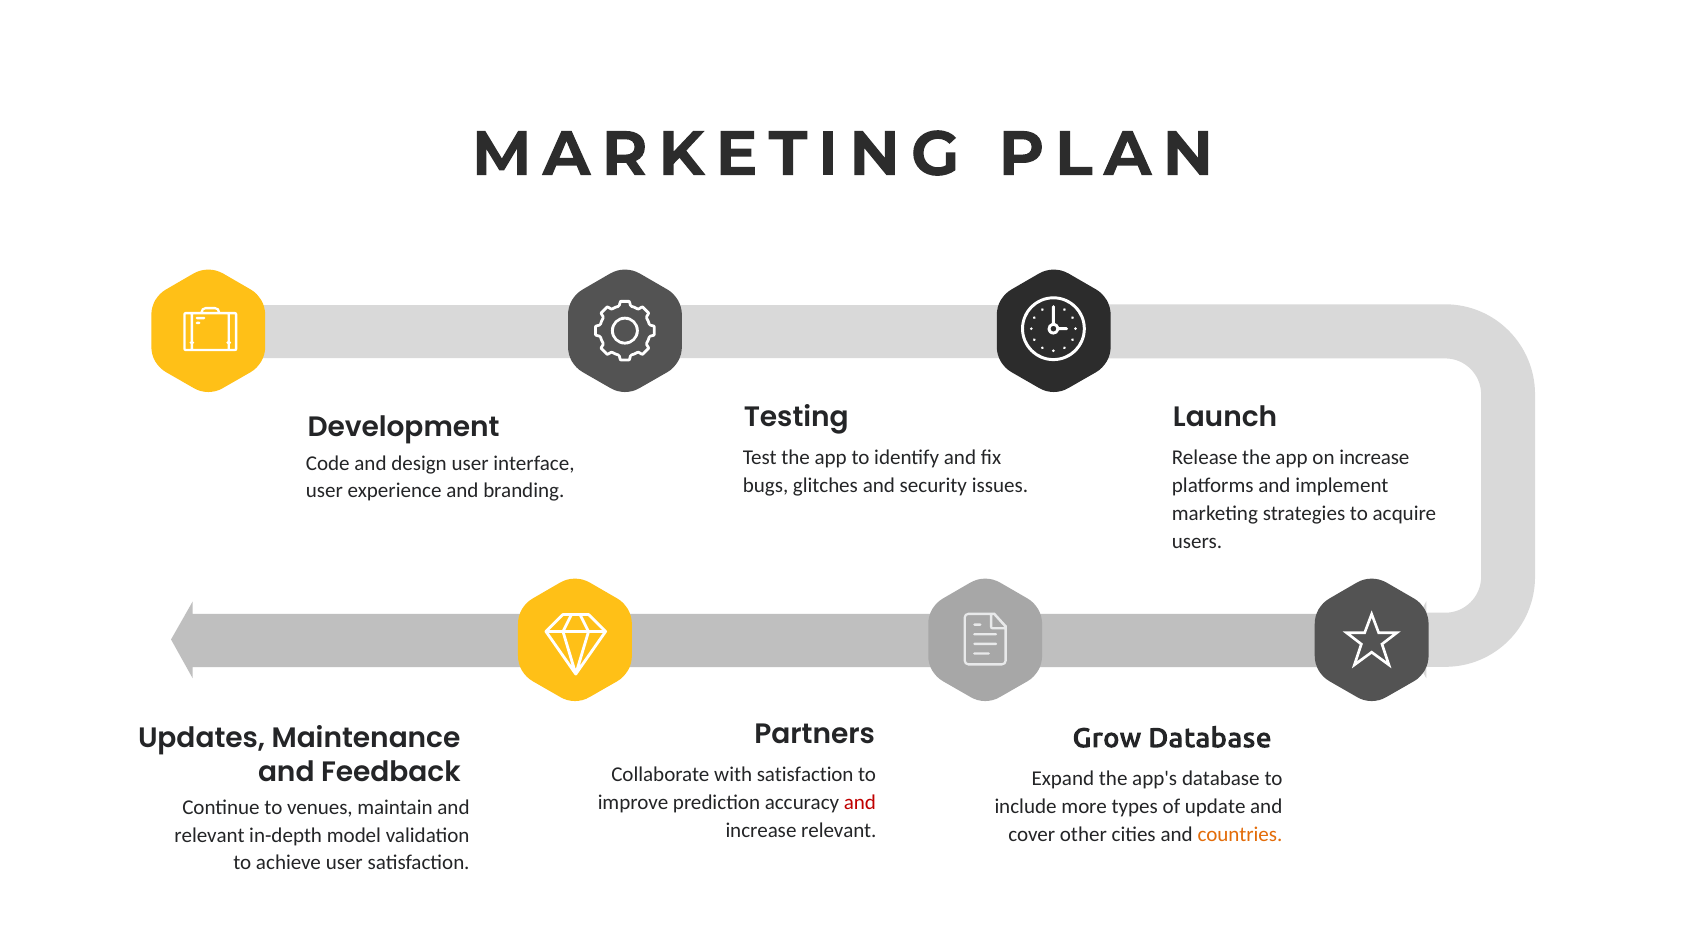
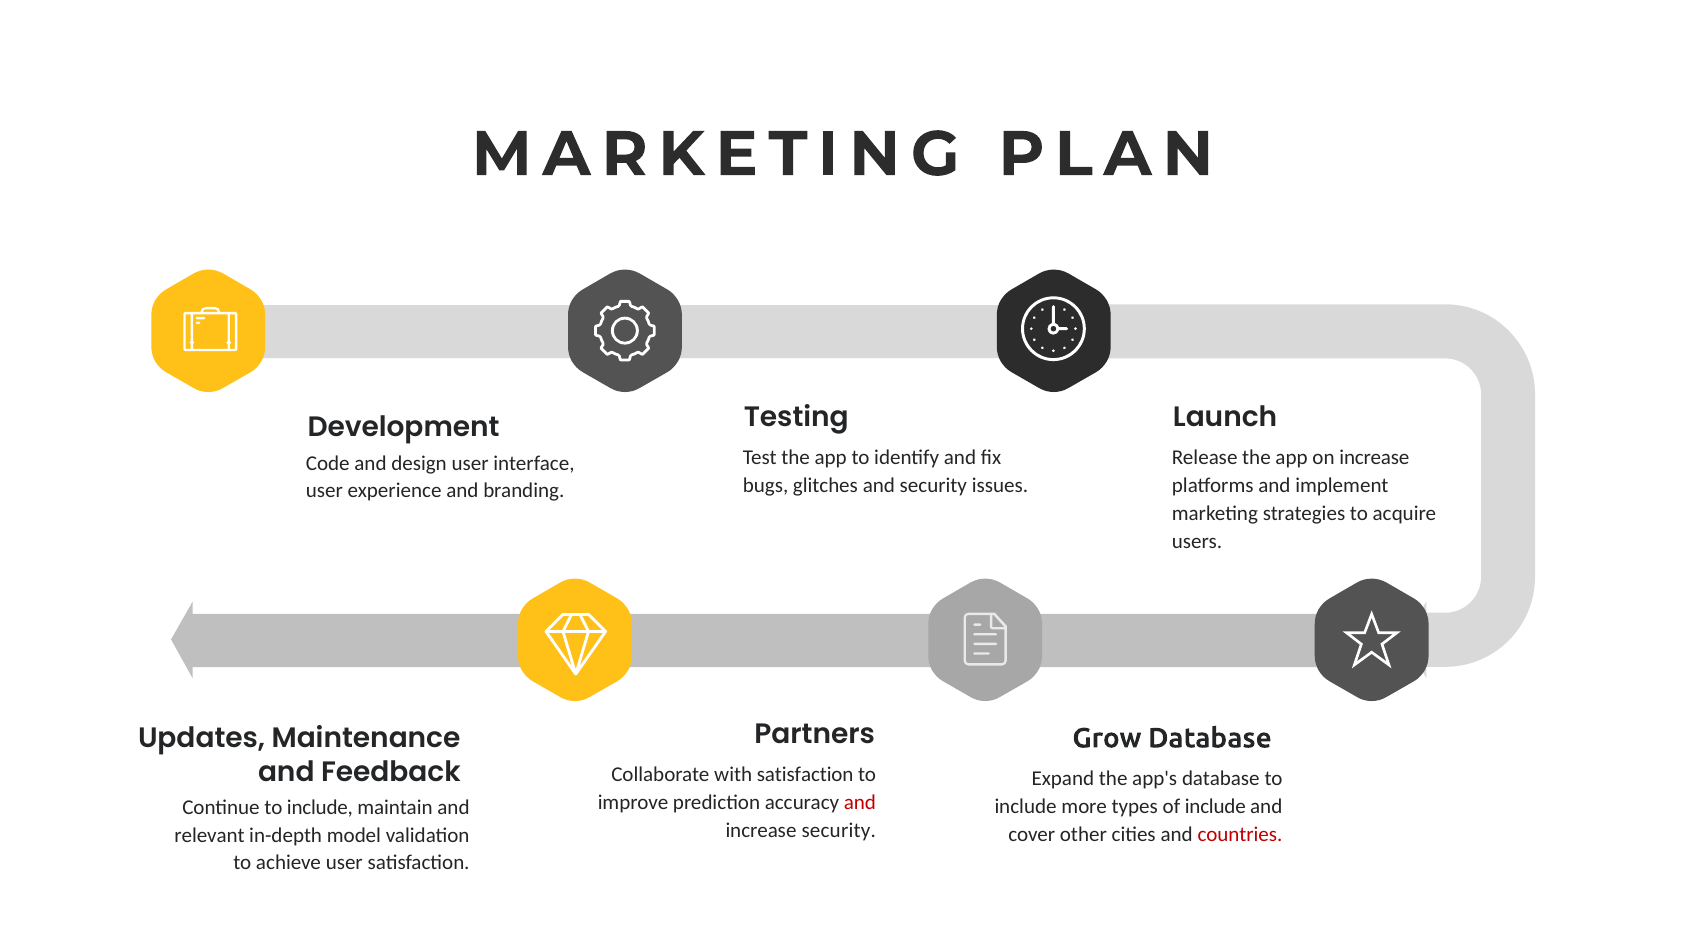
of update: update -> include
Continue to venues: venues -> include
increase relevant: relevant -> security
countries colour: orange -> red
